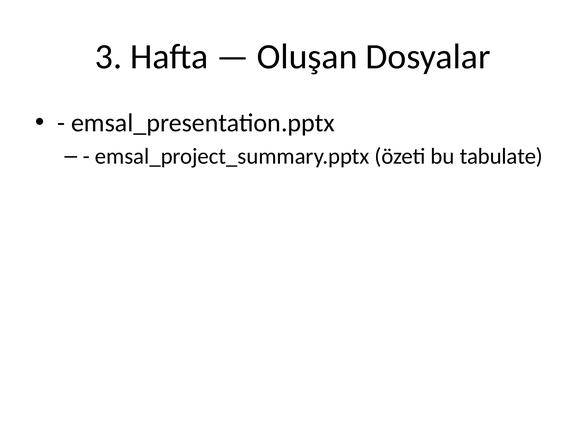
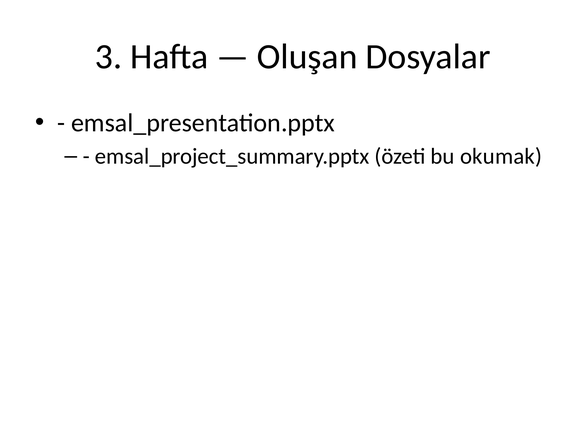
tabulate: tabulate -> okumak
